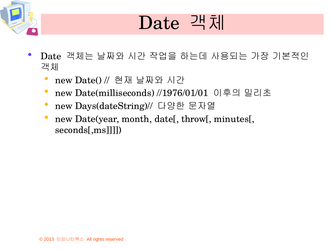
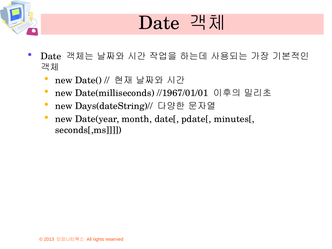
//1976/01/01: //1976/01/01 -> //1967/01/01
throw[: throw[ -> pdate[
